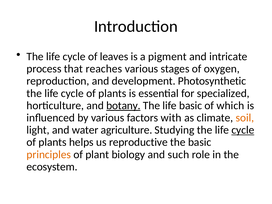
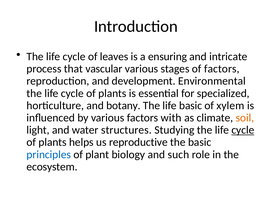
pigment: pigment -> ensuring
reaches: reaches -> vascular
of oxygen: oxygen -> factors
Photosynthetic: Photosynthetic -> Environmental
botany underline: present -> none
which: which -> xylem
agriculture: agriculture -> structures
principles colour: orange -> blue
